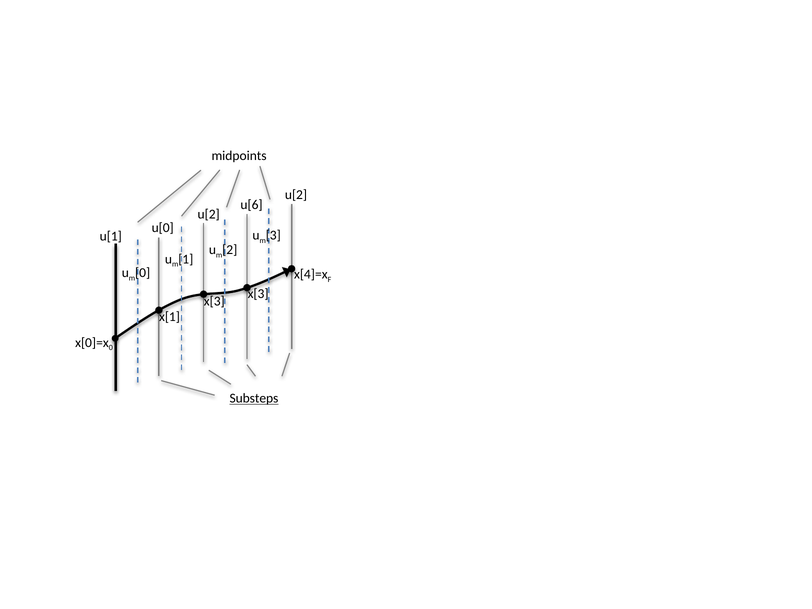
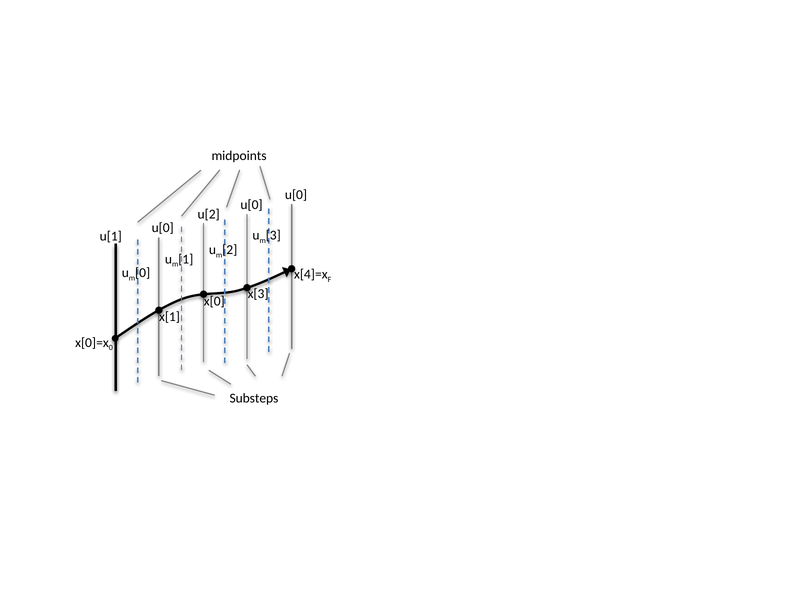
u[2 at (296, 195): u[2 -> u[0
u[6 at (252, 205): u[6 -> u[0
x[3 at (214, 301): x[3 -> x[0
Substeps underline: present -> none
